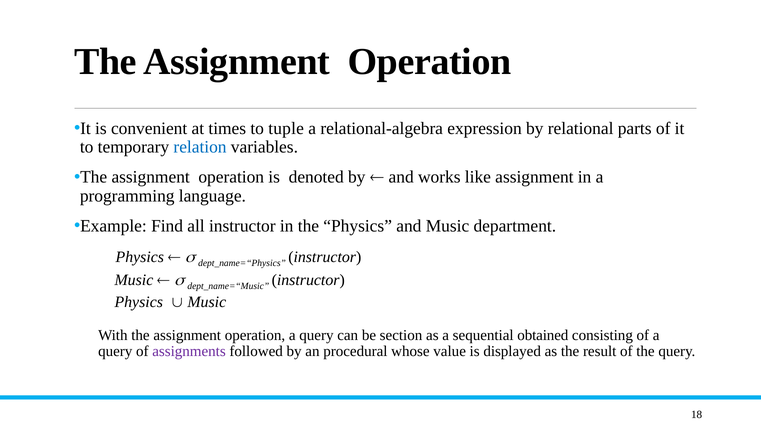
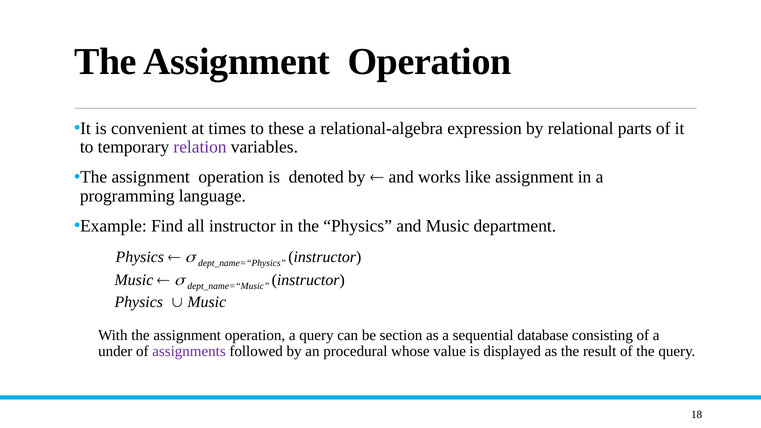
tuple: tuple -> these
relation colour: blue -> purple
obtained: obtained -> database
query at (115, 351): query -> under
